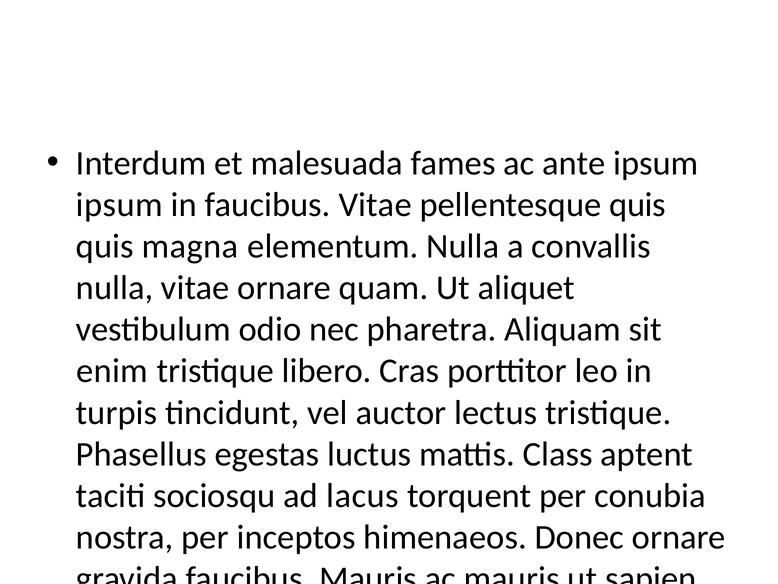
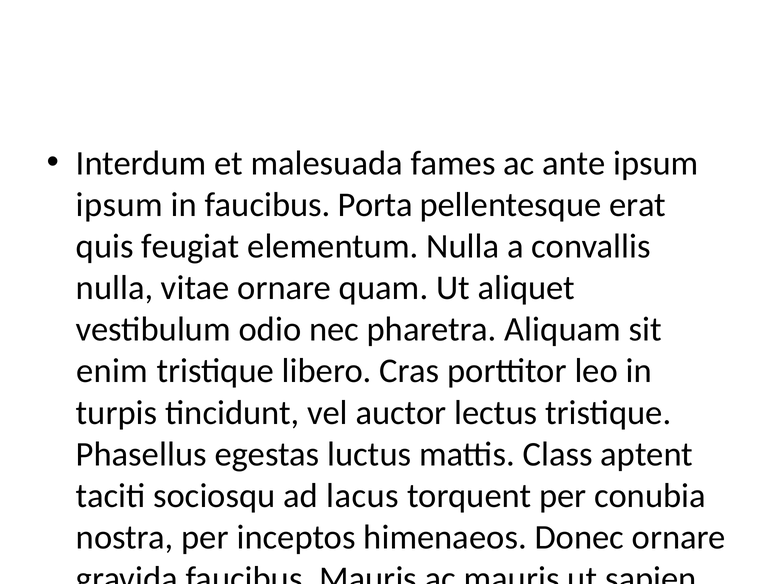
faucibus Vitae: Vitae -> Porta
pellentesque quis: quis -> erat
magna: magna -> feugiat
